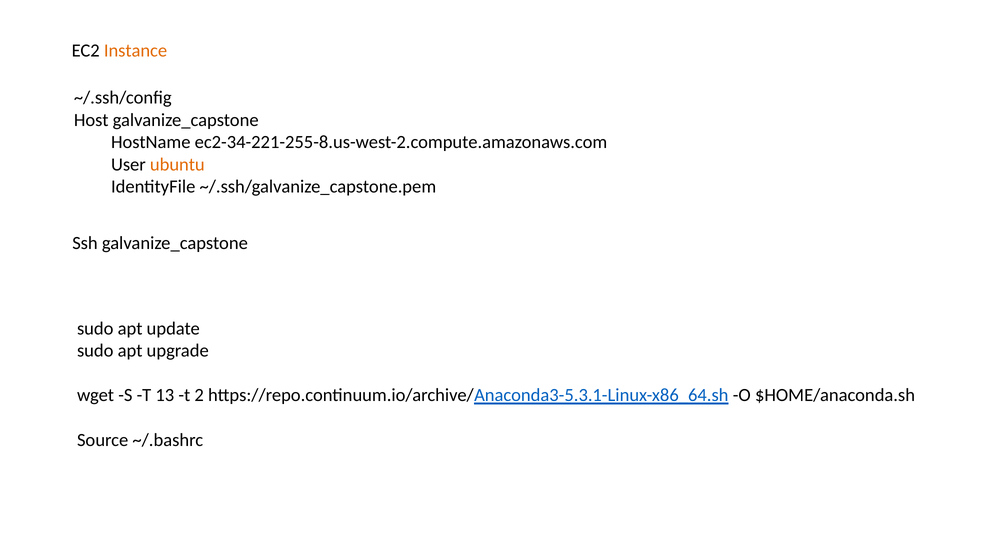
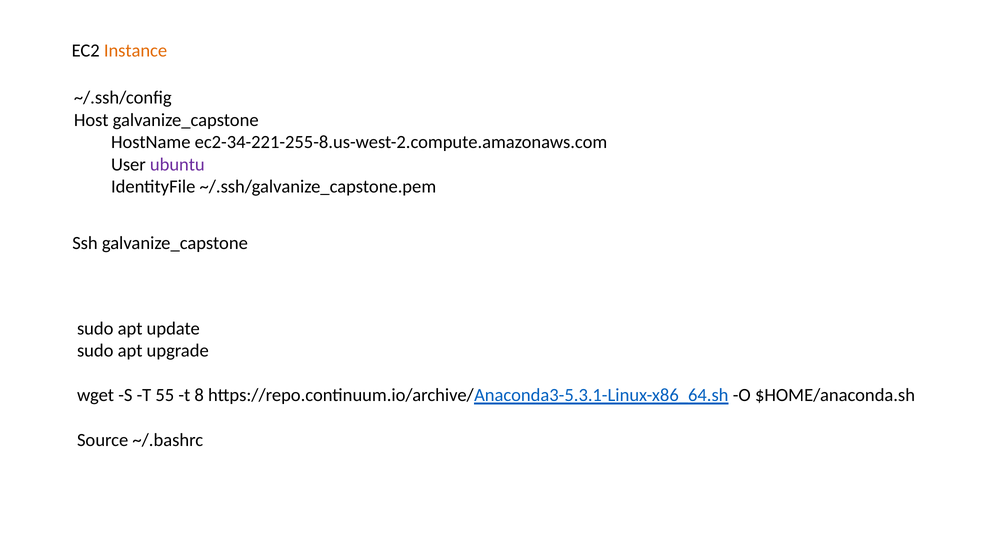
ubuntu colour: orange -> purple
13: 13 -> 55
2: 2 -> 8
